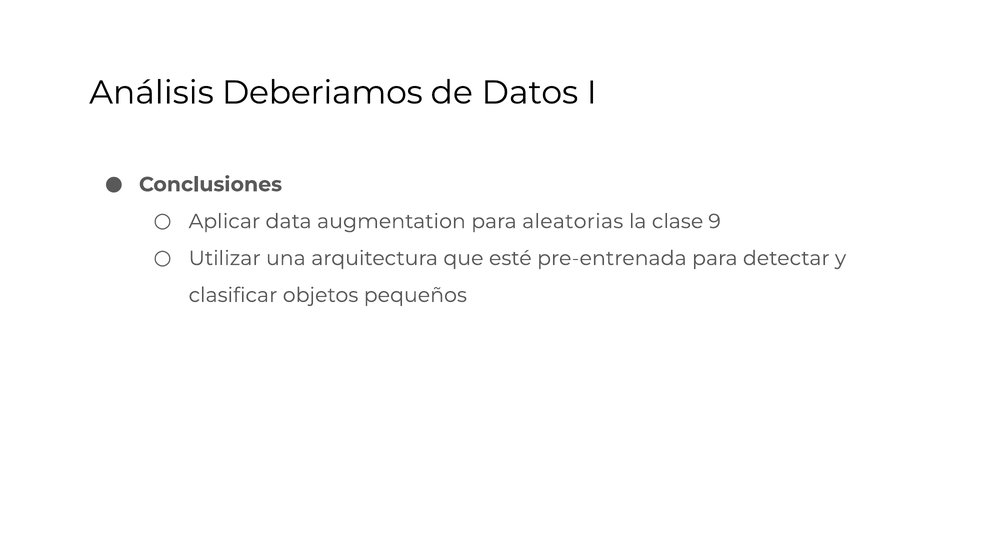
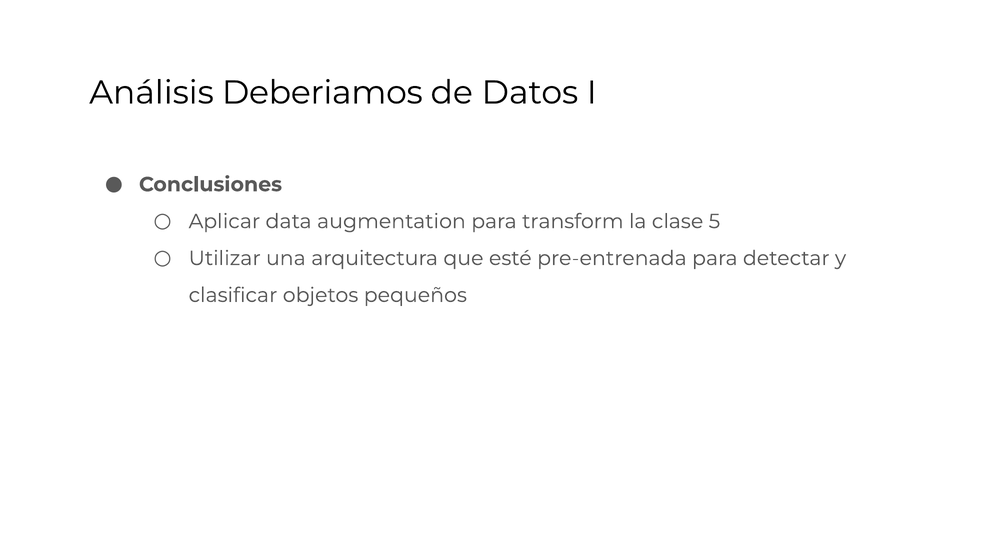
aleatorias: aleatorias -> transform
9: 9 -> 5
